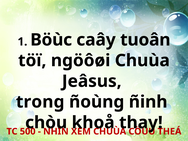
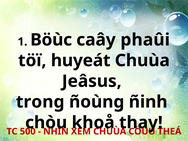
tuoân: tuoân -> phaûi
ngöôøi: ngöôøi -> huyeát
